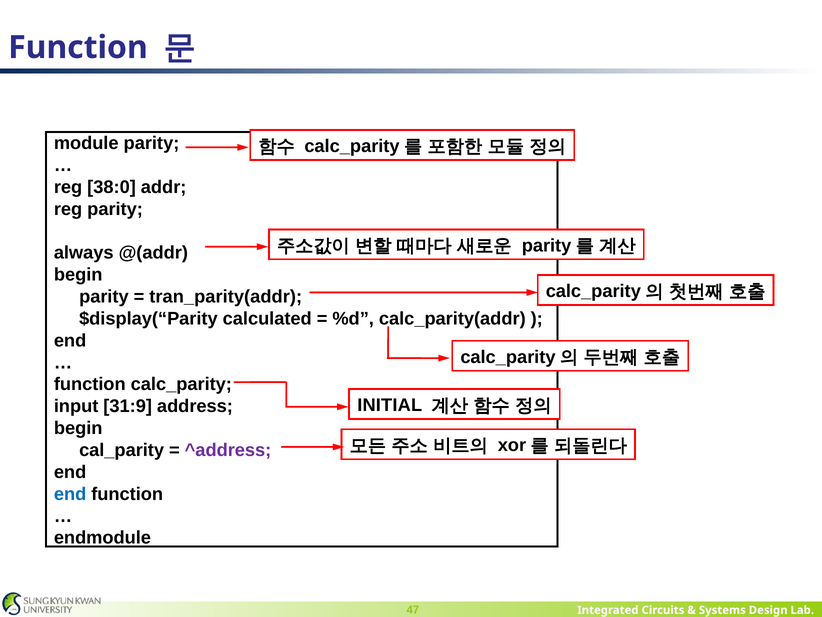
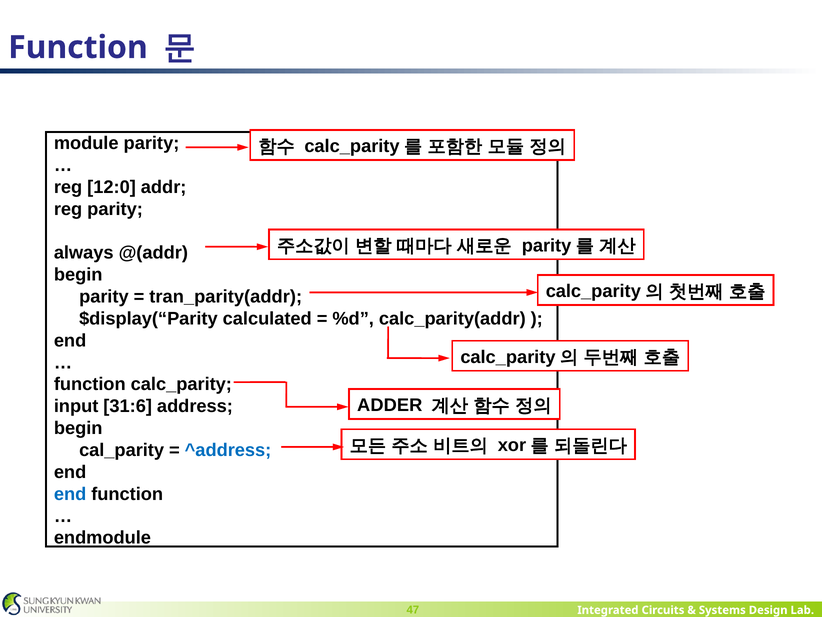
38:0: 38:0 -> 12:0
INITIAL: INITIAL -> ADDER
31:9: 31:9 -> 31:6
^address colour: purple -> blue
